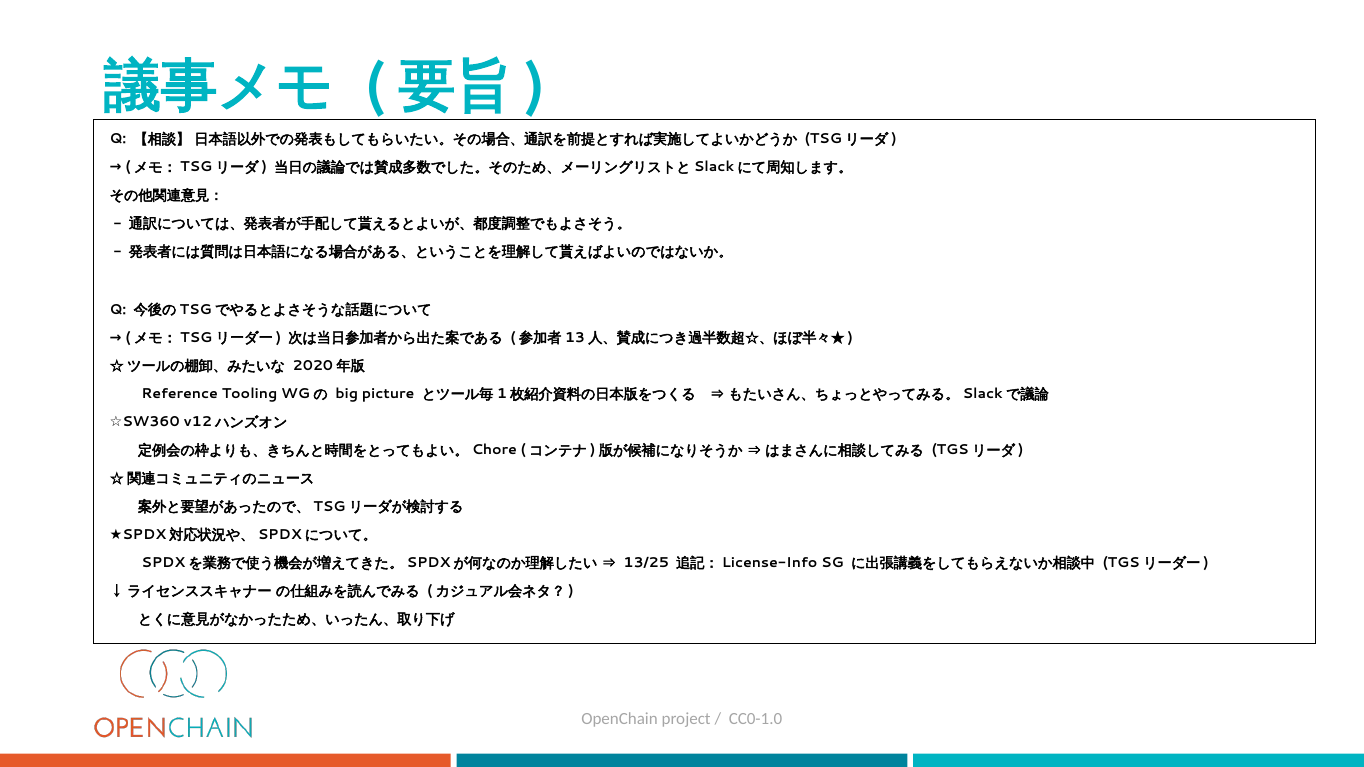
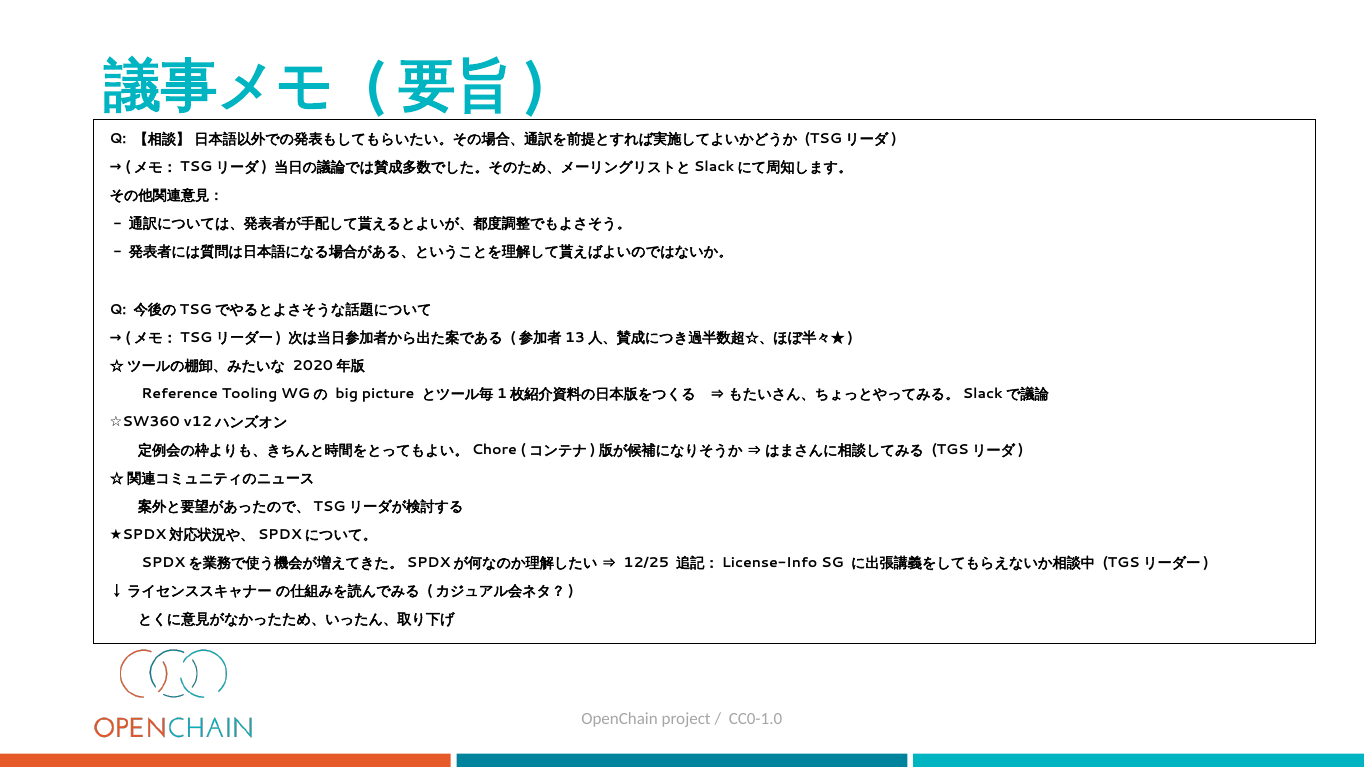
13/25: 13/25 -> 12/25
